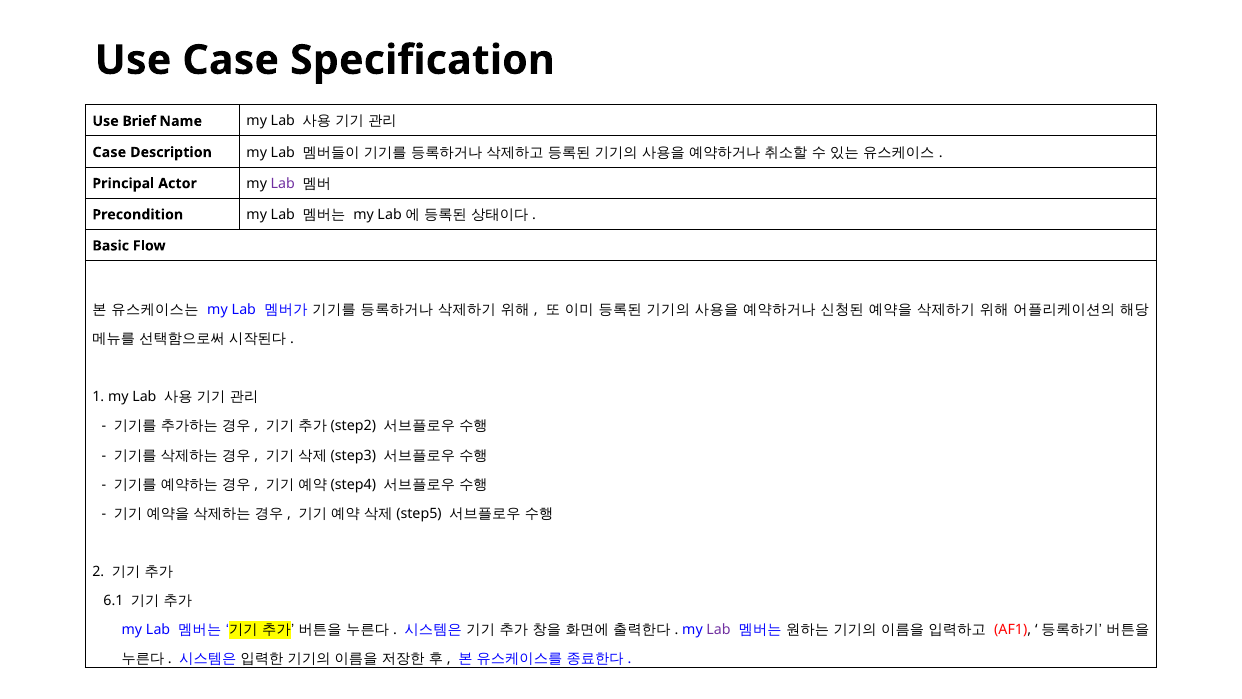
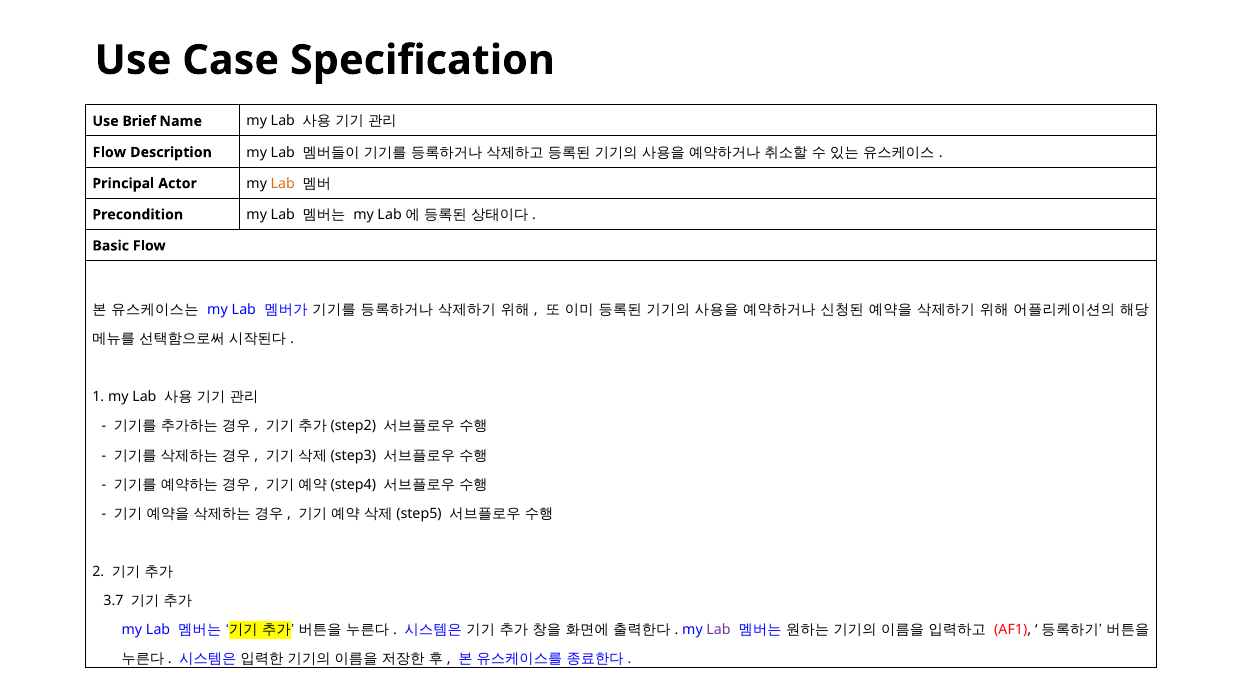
Case at (109, 152): Case -> Flow
Lab at (283, 183) colour: purple -> orange
6.1: 6.1 -> 3.7
